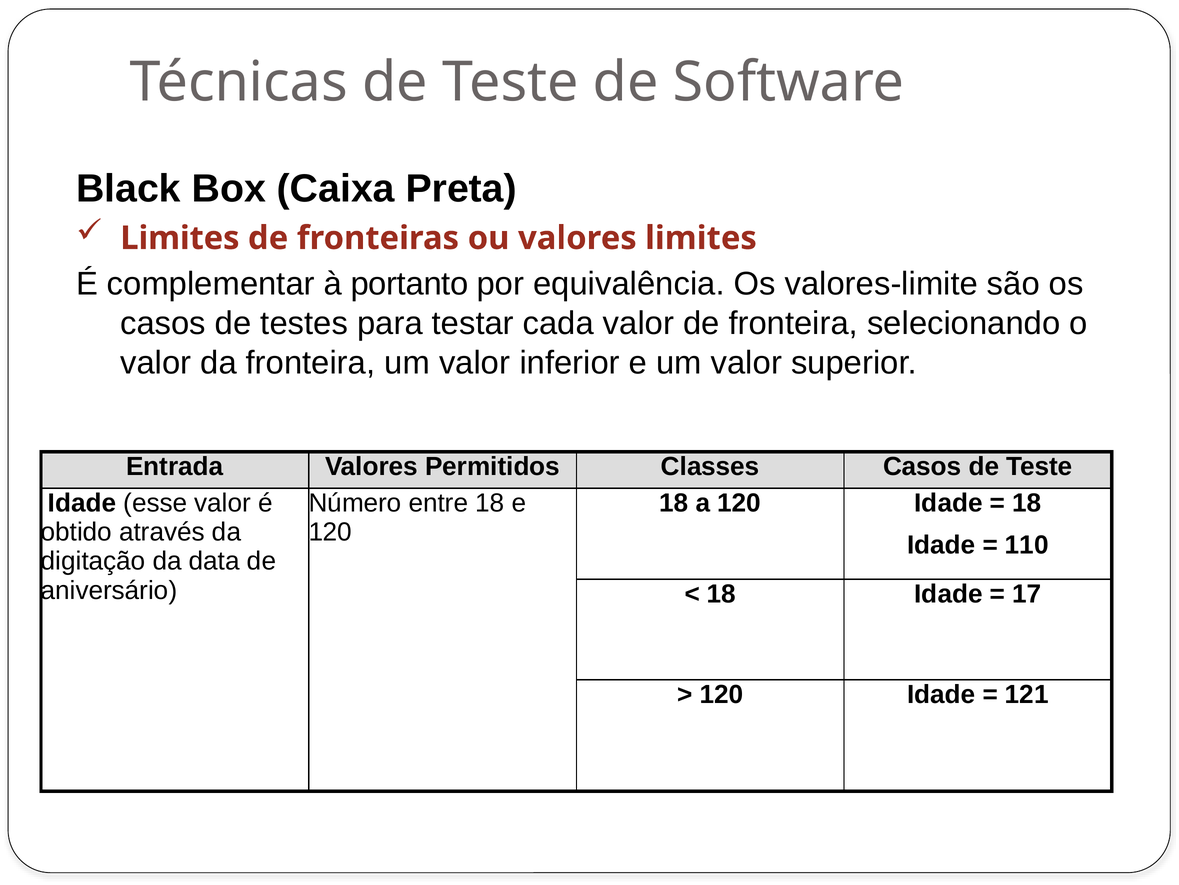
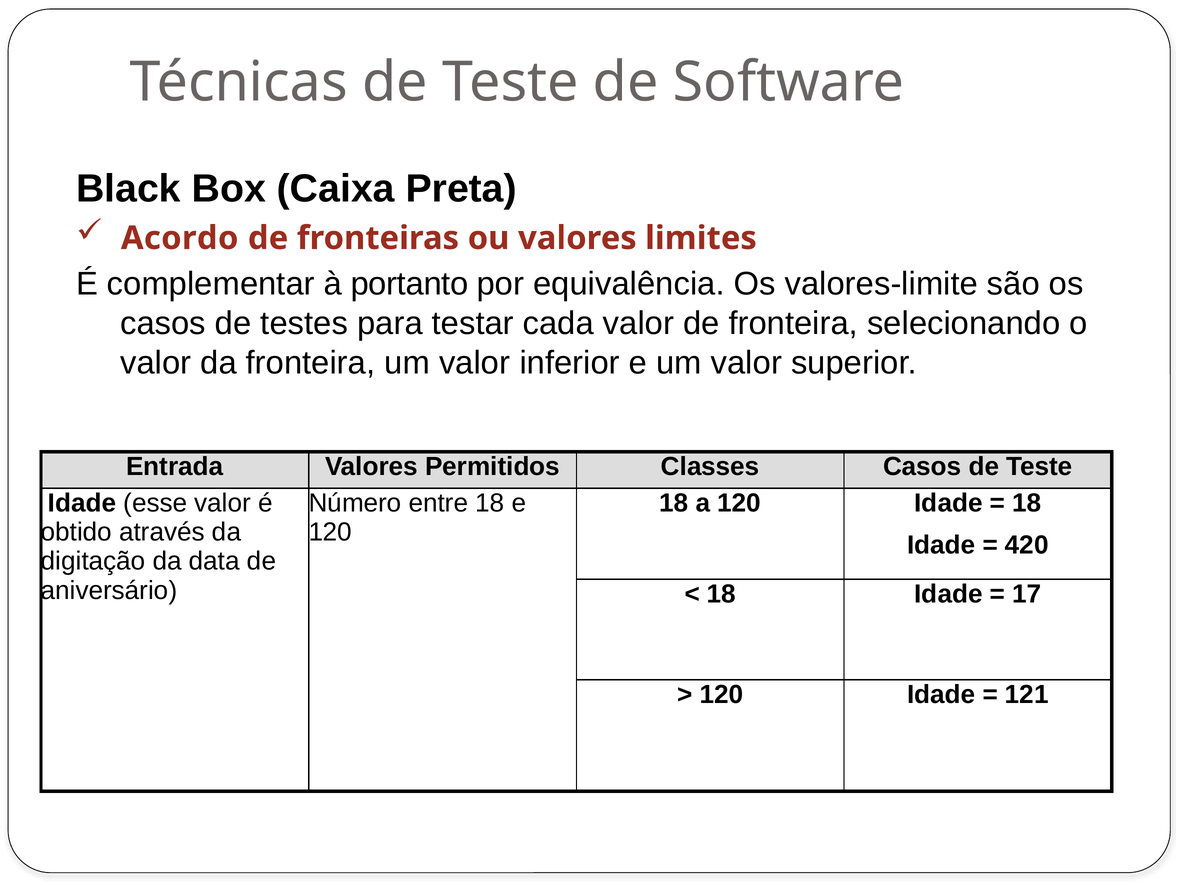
Limites at (180, 238): Limites -> Acordo
110: 110 -> 420
